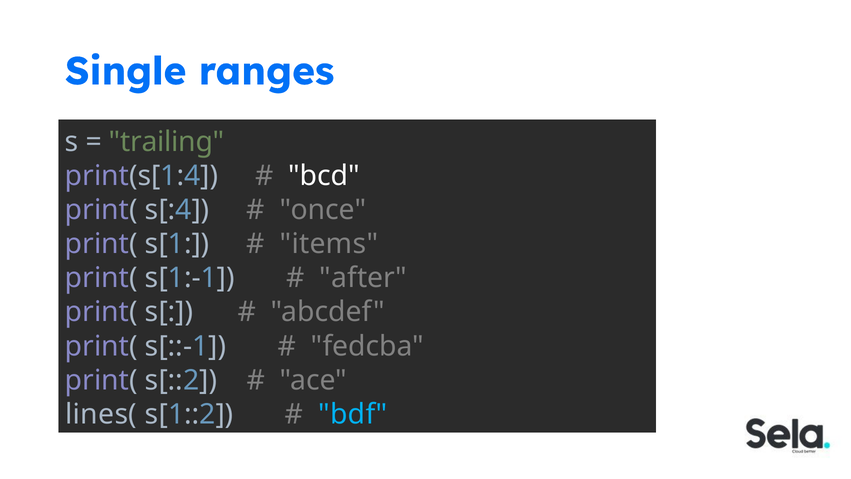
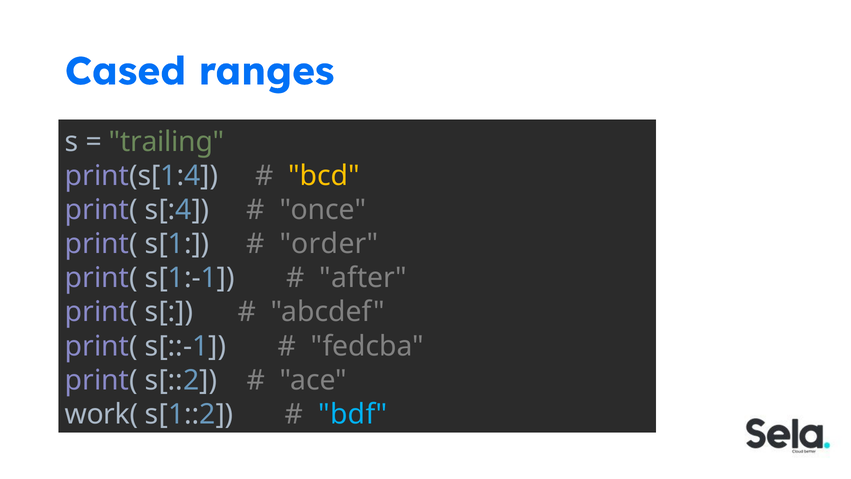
Single: Single -> Cased
bcd colour: white -> yellow
items: items -> order
lines(: lines( -> work(
